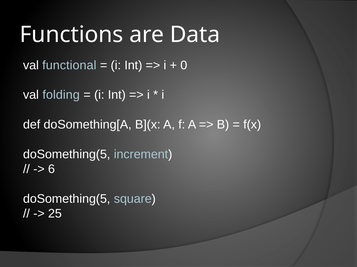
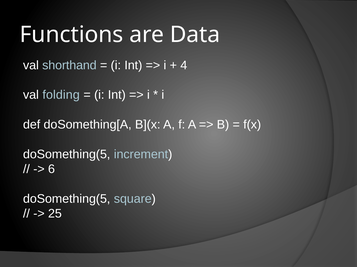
functional: functional -> shorthand
0: 0 -> 4
